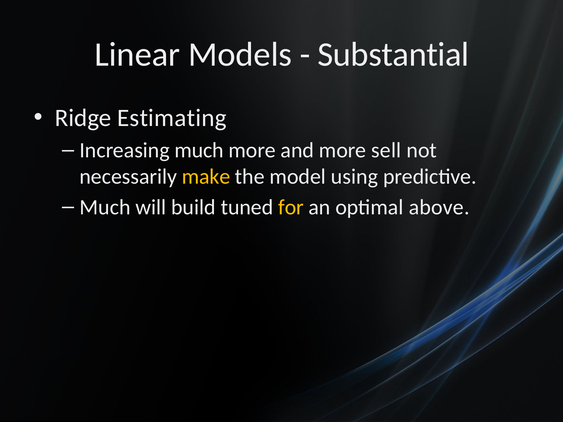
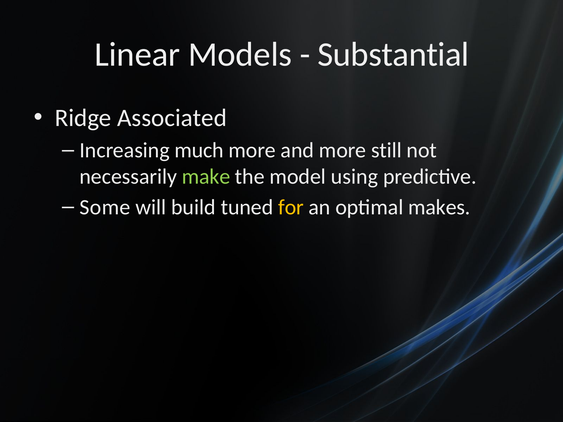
Estimating: Estimating -> Associated
sell: sell -> still
make colour: yellow -> light green
Much at (105, 207): Much -> Some
above: above -> makes
